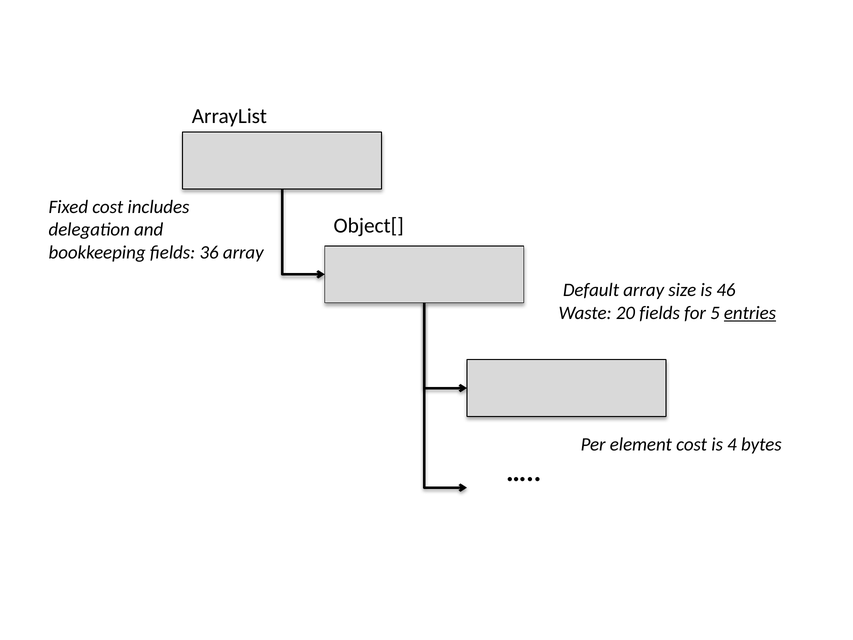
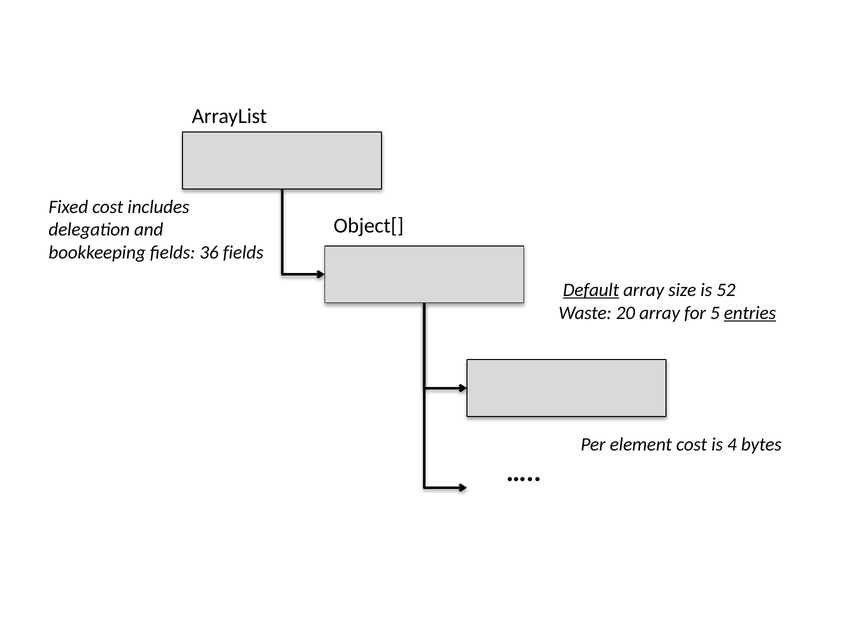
36 array: array -> fields
Default underline: none -> present
46: 46 -> 52
20 fields: fields -> array
